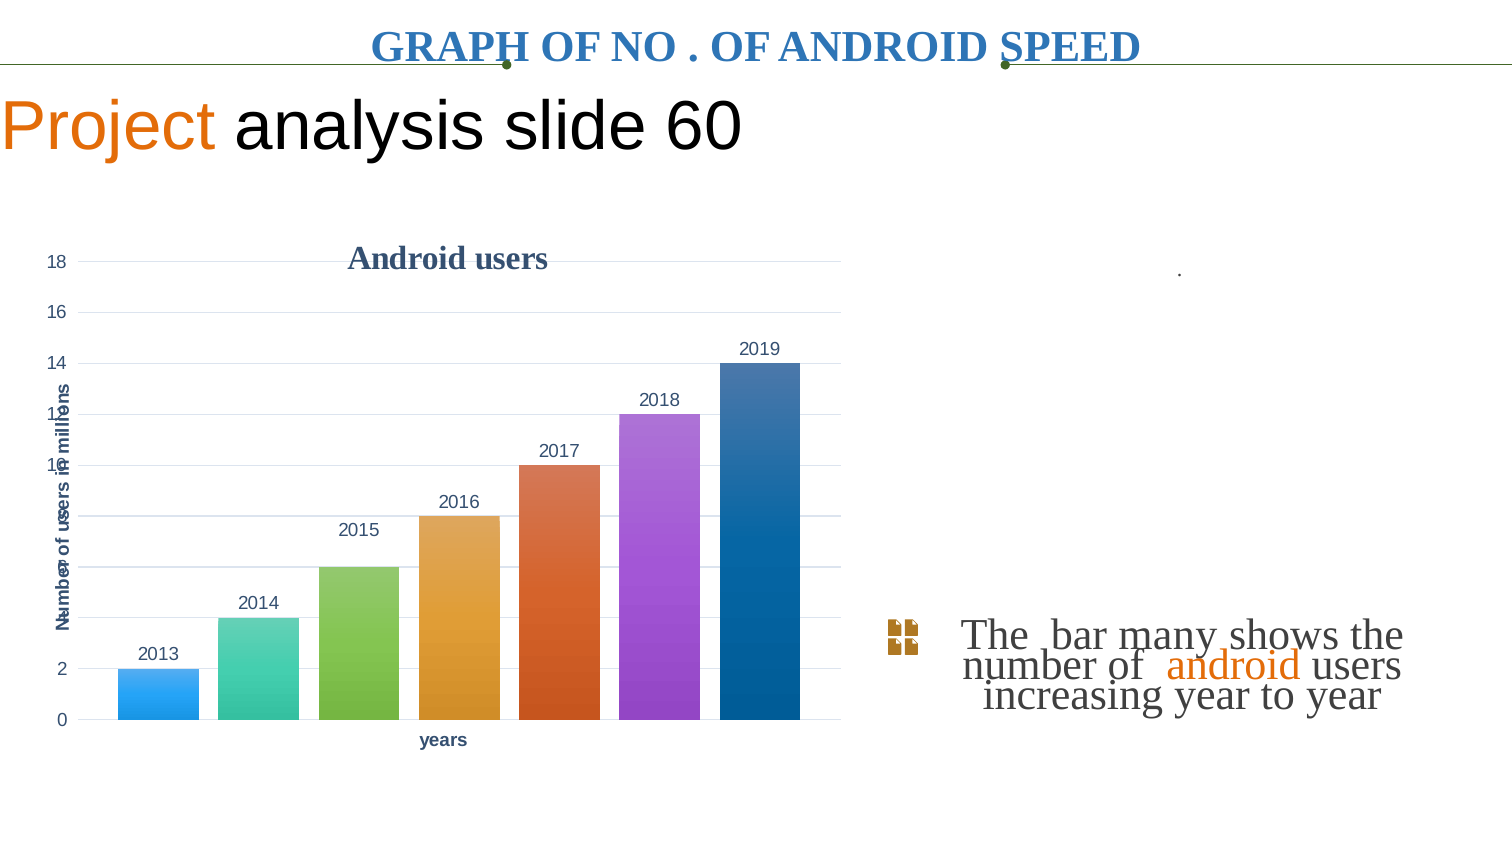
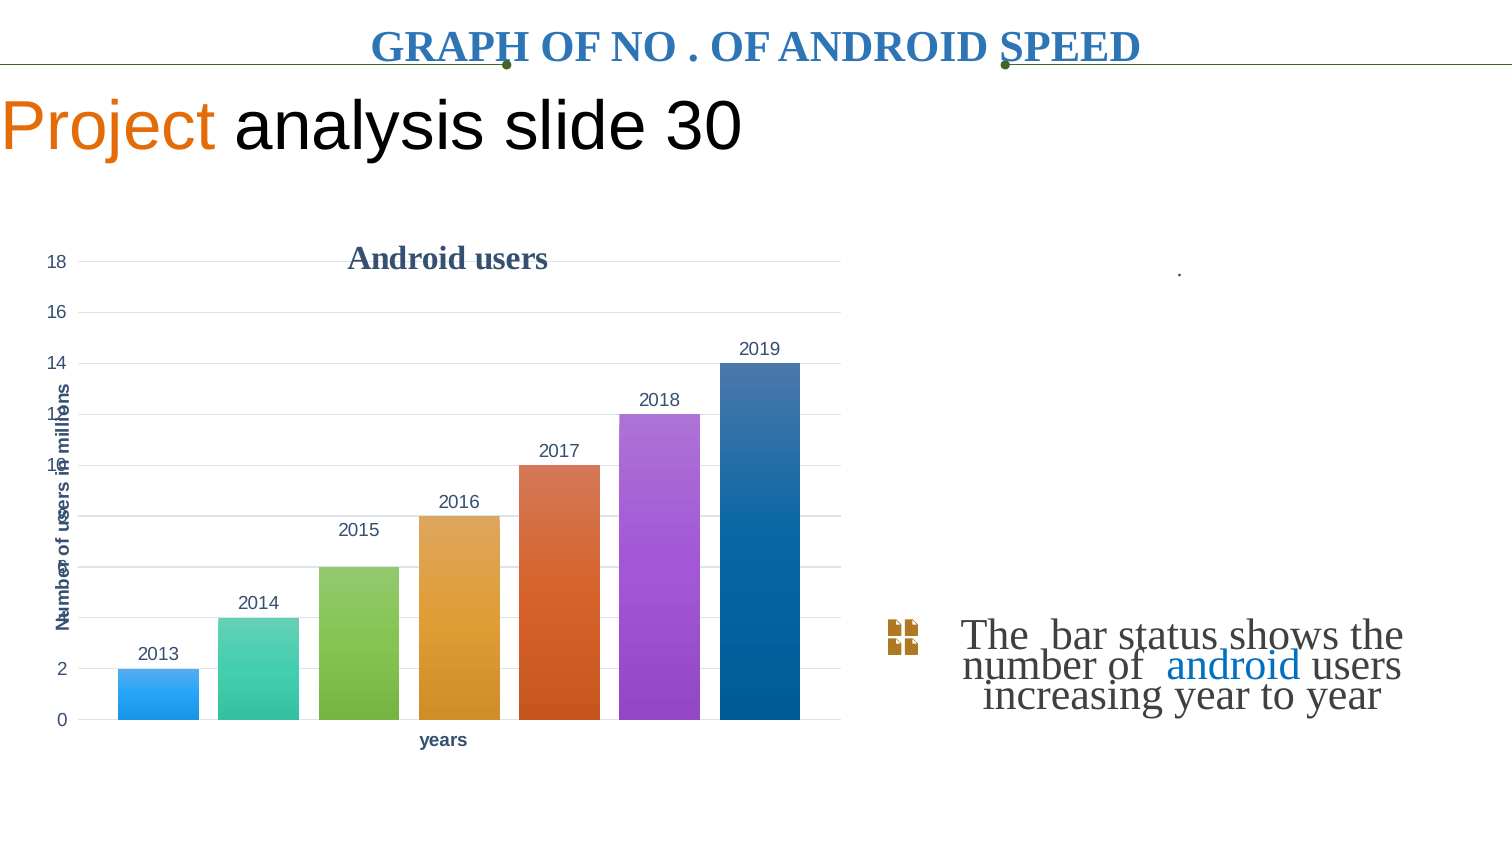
60: 60 -> 30
many: many -> status
android at (1233, 665) colour: orange -> blue
